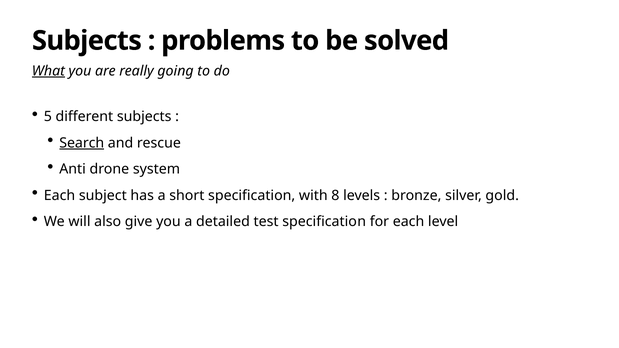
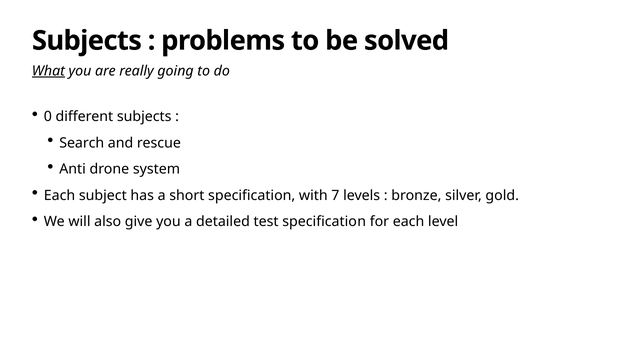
5: 5 -> 0
Search underline: present -> none
8: 8 -> 7
